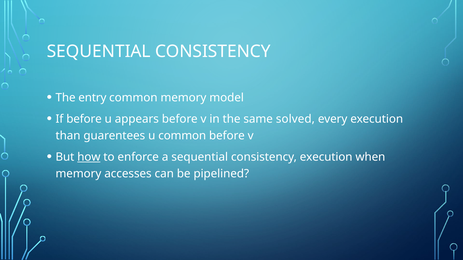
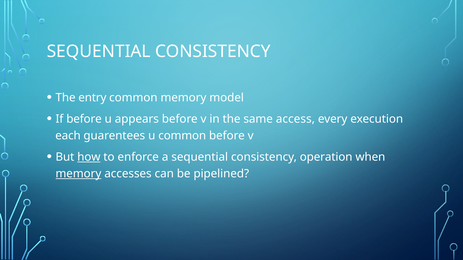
solved: solved -> access
than: than -> each
consistency execution: execution -> operation
memory at (78, 174) underline: none -> present
